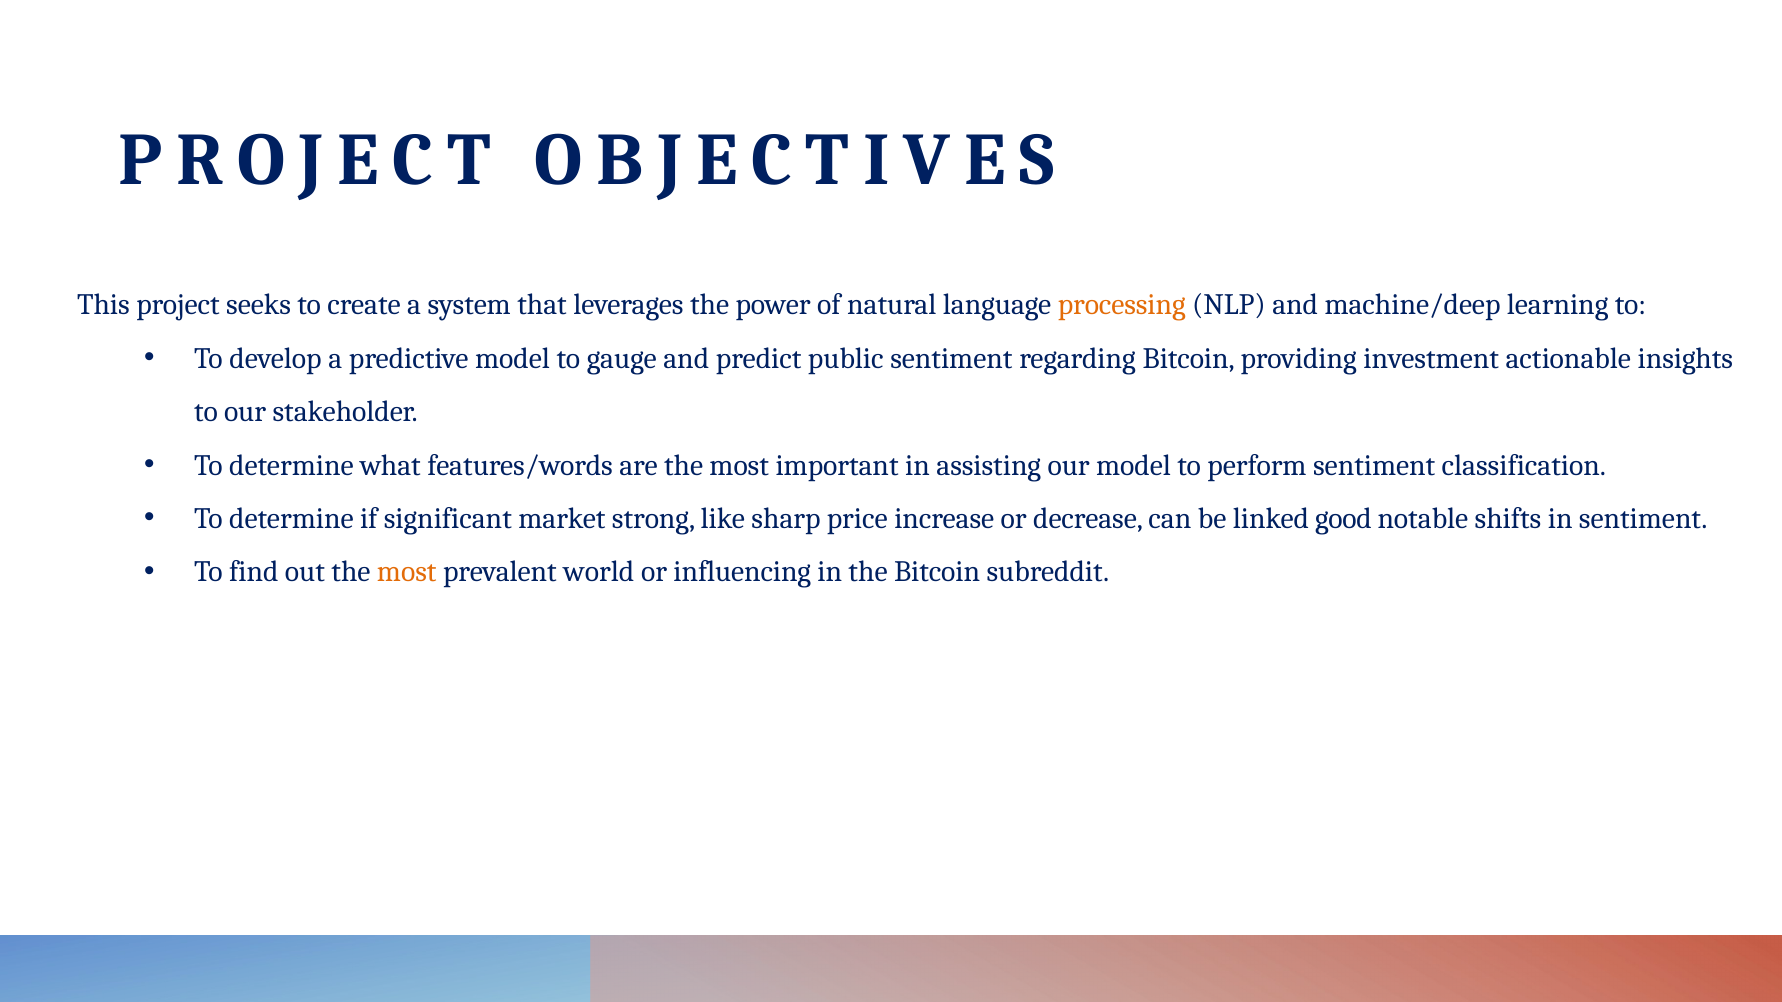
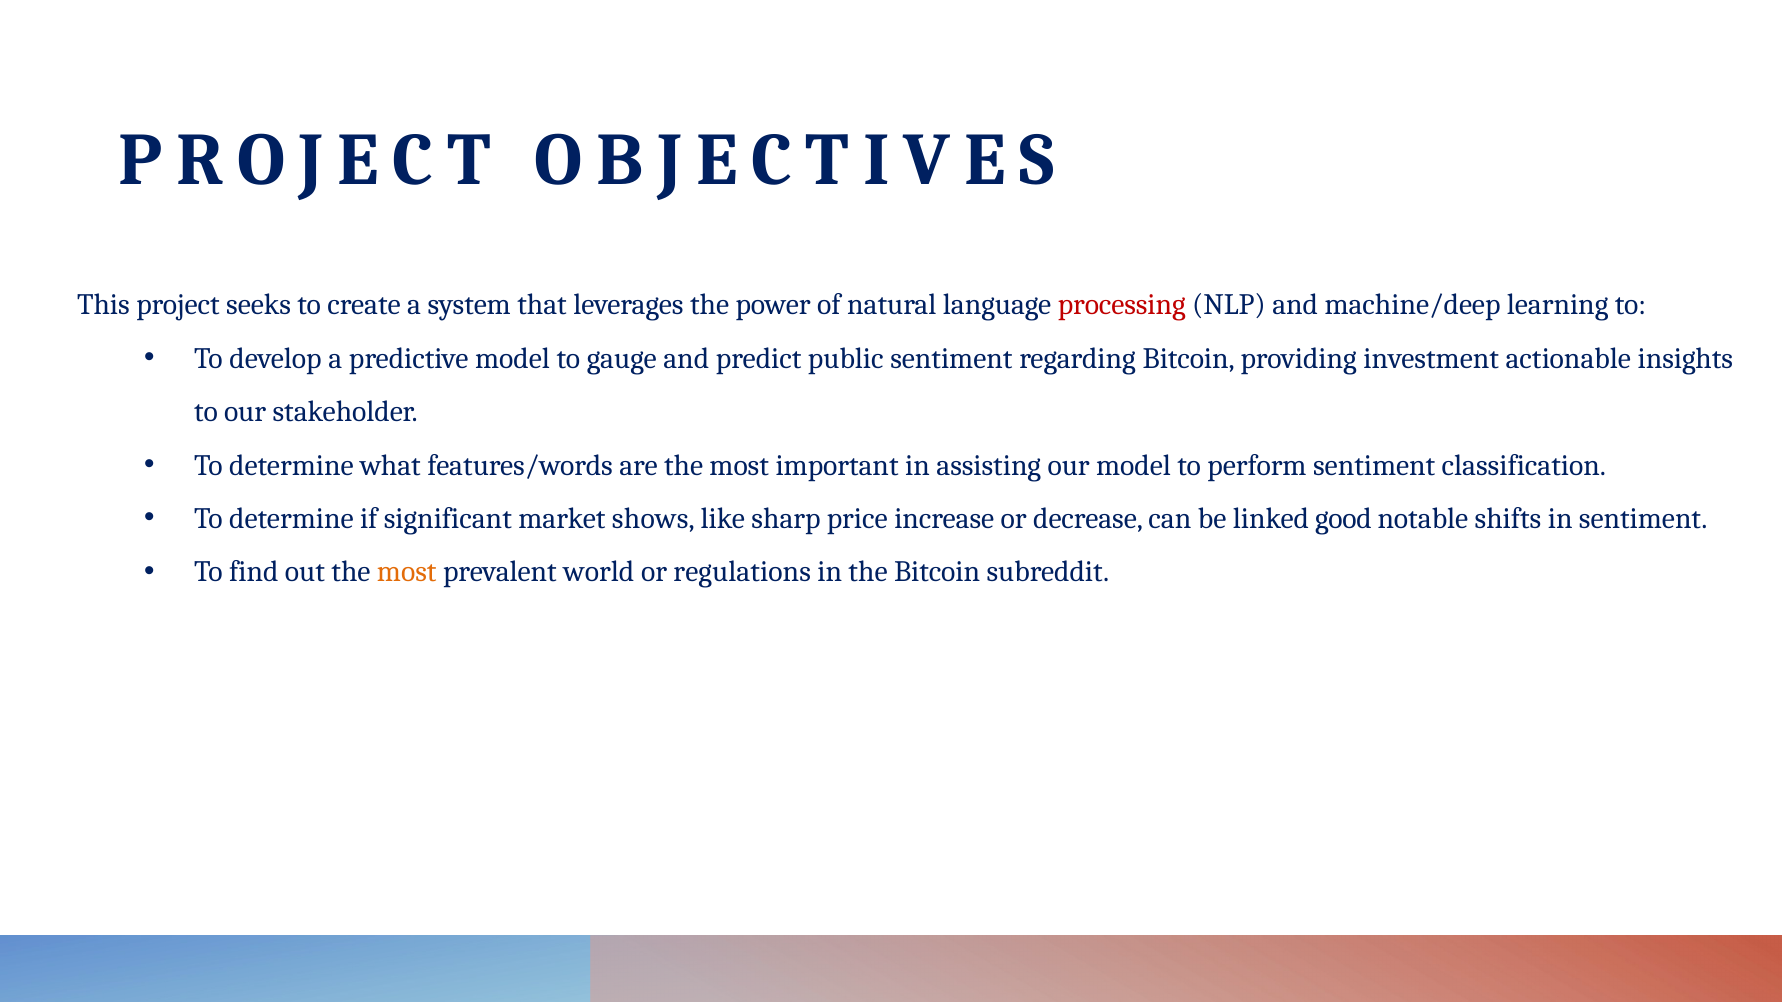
processing colour: orange -> red
strong: strong -> shows
influencing: influencing -> regulations
